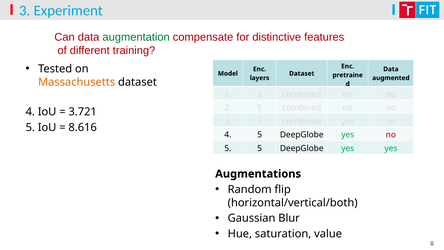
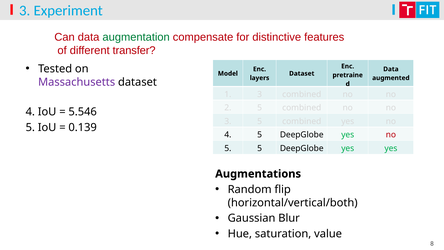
training: training -> transfer
Massachusetts colour: orange -> purple
3.721: 3.721 -> 5.546
8.616: 8.616 -> 0.139
